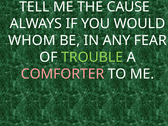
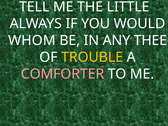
CAUSE: CAUSE -> LITTLE
FEAR: FEAR -> THEE
TROUBLE colour: light green -> yellow
